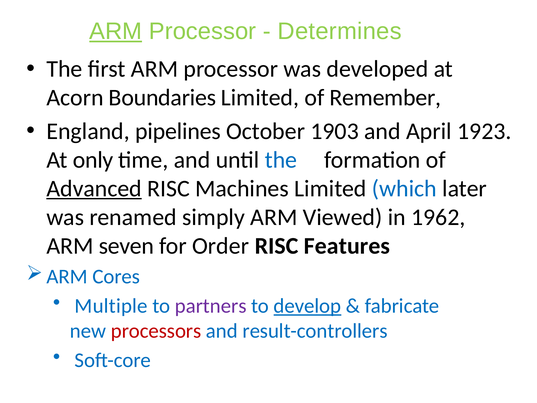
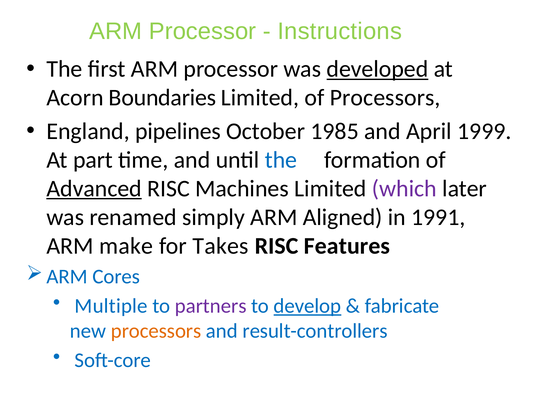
ARM at (116, 31) underline: present -> none
Determines: Determines -> Instructions
developed underline: none -> present
of Remember: Remember -> Processors
1903: 1903 -> 1985
1923: 1923 -> 1999
only: only -> part
which colour: blue -> purple
Viewed: Viewed -> Aligned
1962: 1962 -> 1991
seven: seven -> make
Order: Order -> Takes
processors at (156, 331) colour: red -> orange
